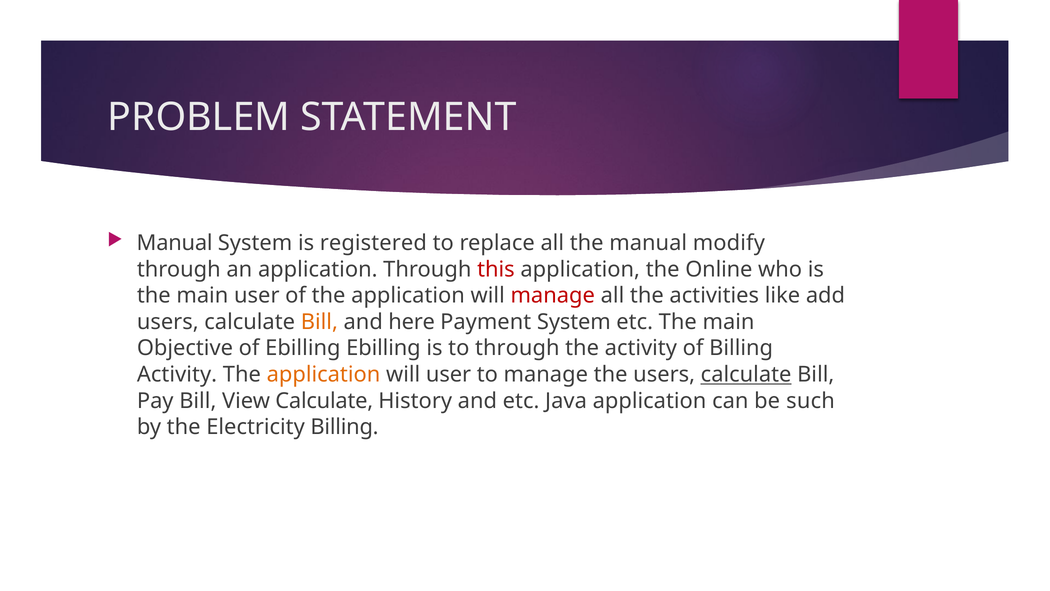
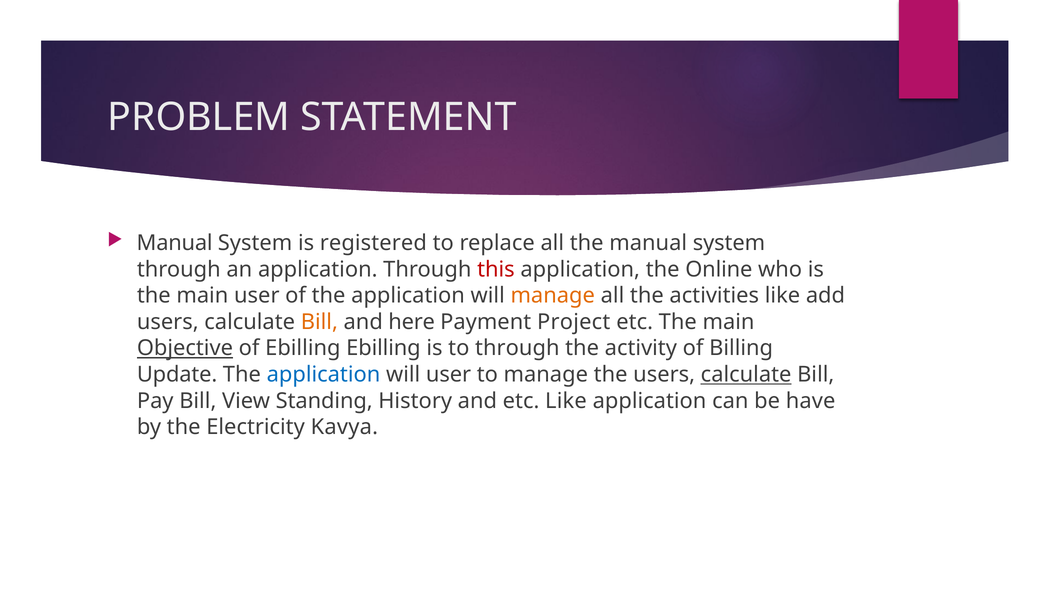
the manual modify: modify -> system
manage at (553, 295) colour: red -> orange
Payment System: System -> Project
Objective underline: none -> present
Activity at (177, 374): Activity -> Update
application at (323, 374) colour: orange -> blue
View Calculate: Calculate -> Standing
etc Java: Java -> Like
such: such -> have
Electricity Billing: Billing -> Kavya
